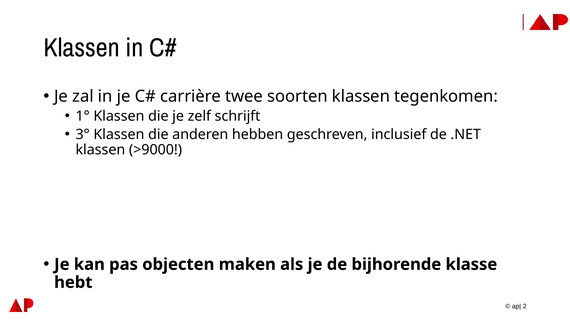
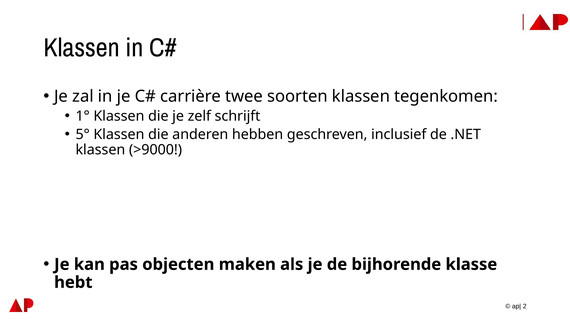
3°: 3° -> 5°
